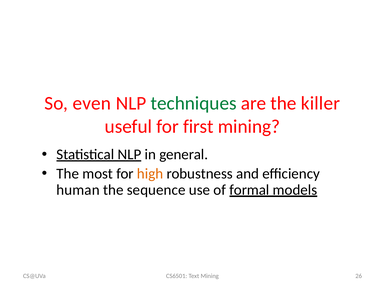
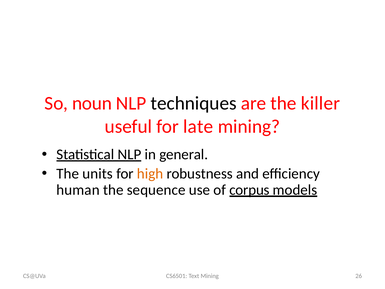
even: even -> noun
techniques colour: green -> black
first: first -> late
most: most -> units
formal: formal -> corpus
